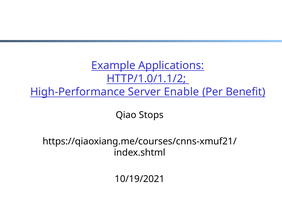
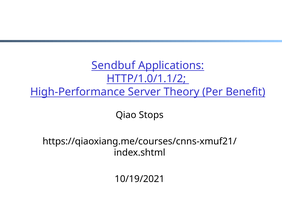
Example: Example -> Sendbuf
Enable: Enable -> Theory
